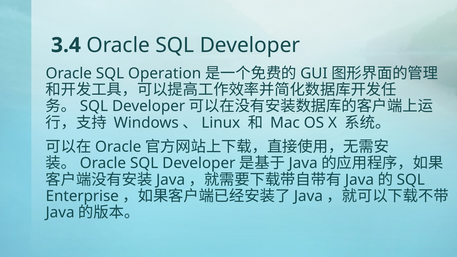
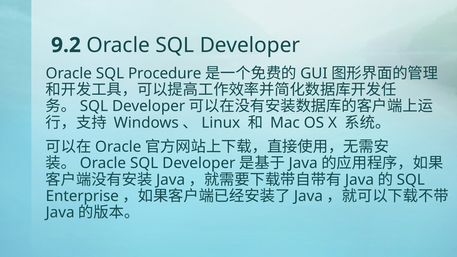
3.4: 3.4 -> 9.2
Operation: Operation -> Procedure
